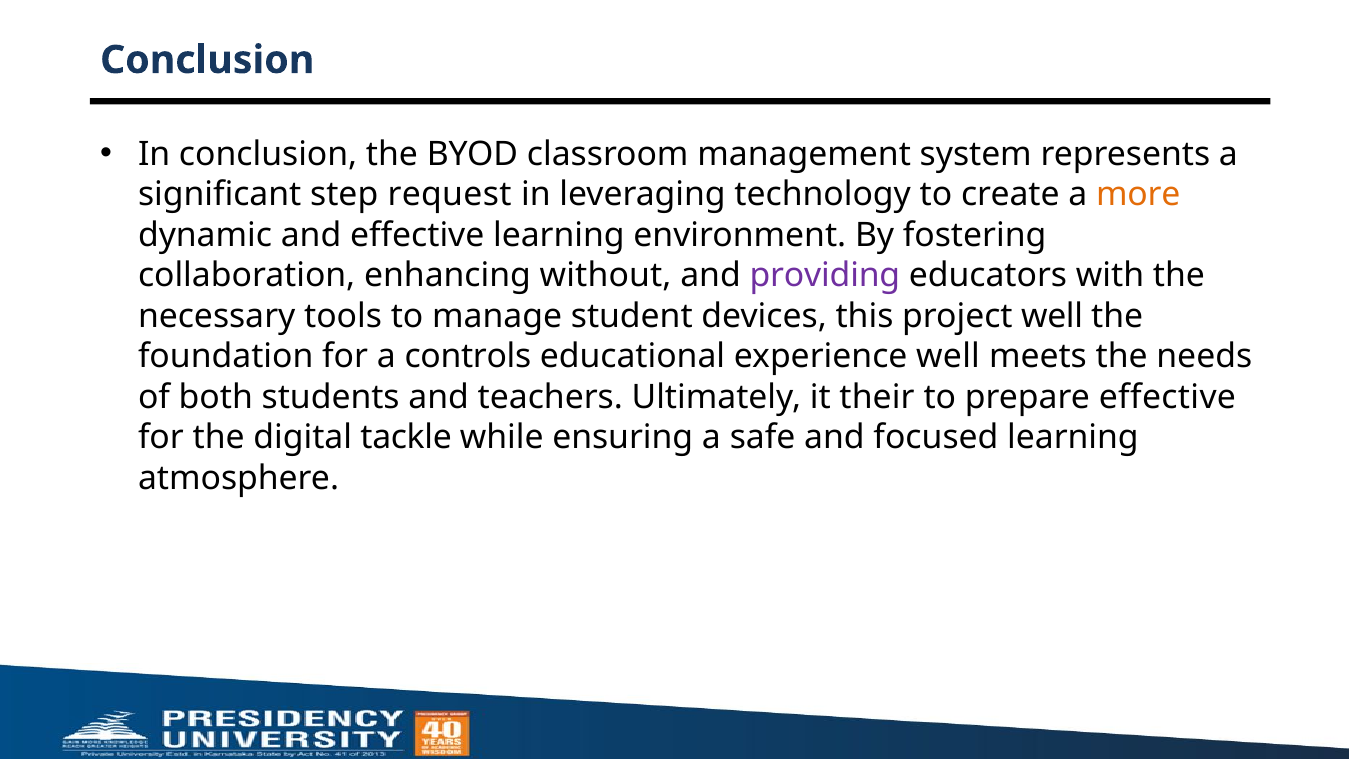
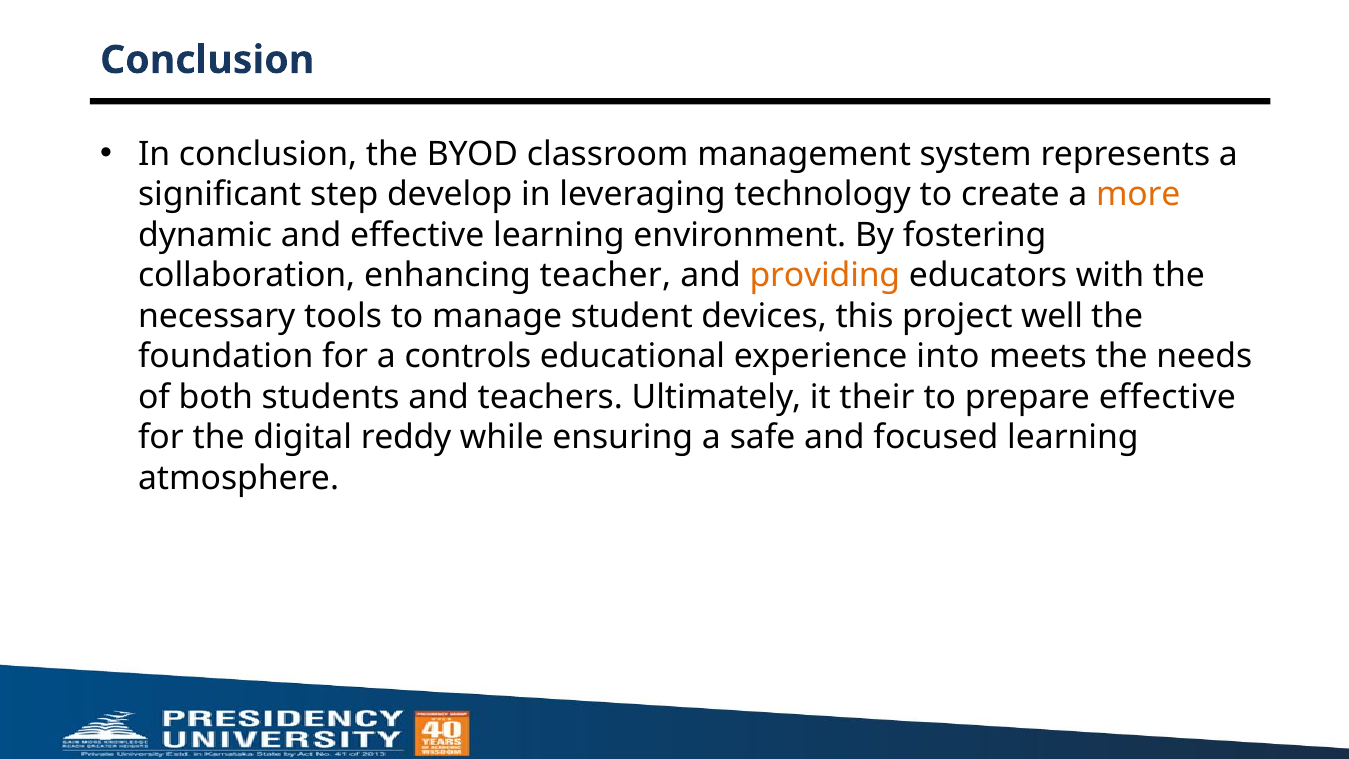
request: request -> develop
without: without -> teacher
providing colour: purple -> orange
experience well: well -> into
tackle: tackle -> reddy
